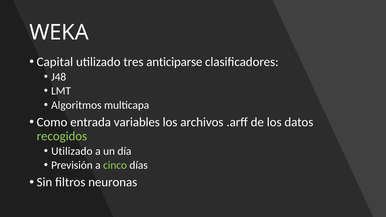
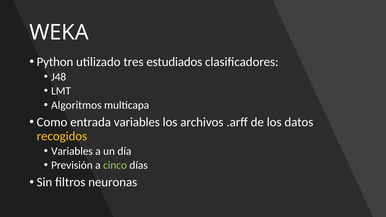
Capital: Capital -> Python
anticiparse: anticiparse -> estudiados
recogidos colour: light green -> yellow
Utilizado at (72, 151): Utilizado -> Variables
